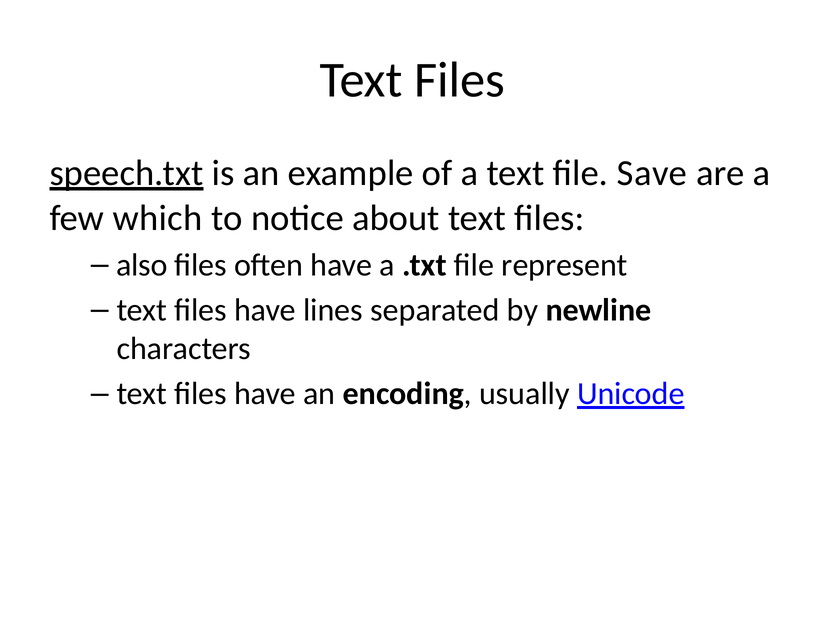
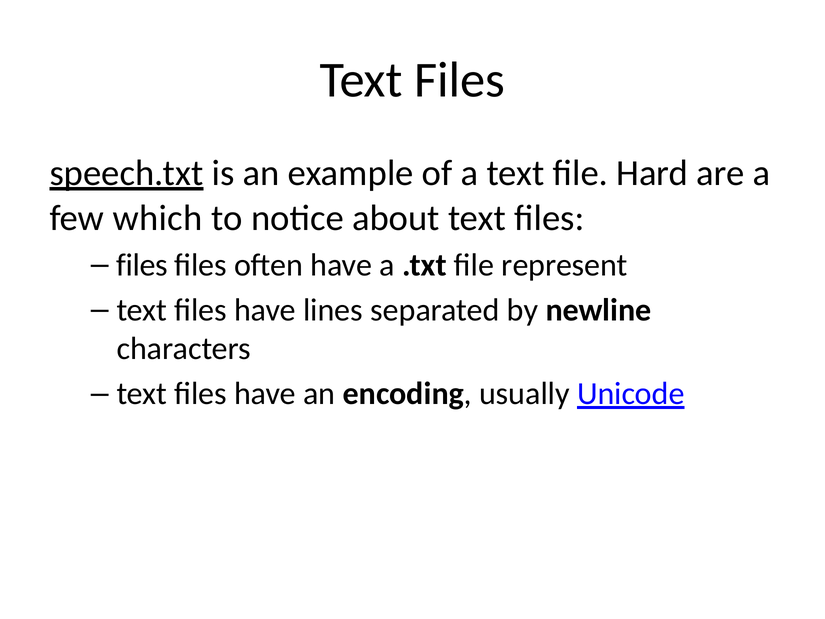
Save: Save -> Hard
also at (142, 265): also -> files
